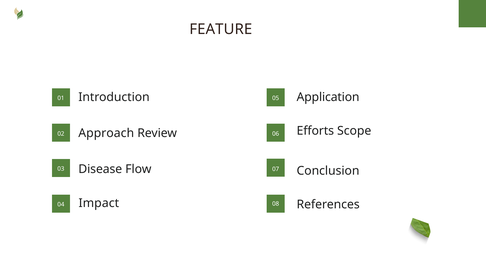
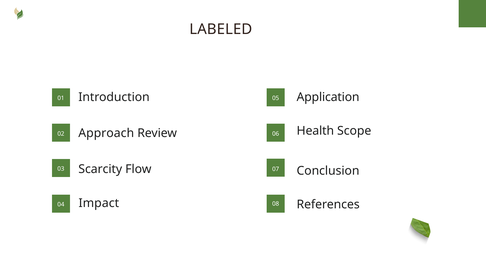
FEATURE: FEATURE -> LABELED
Efforts: Efforts -> Health
Disease: Disease -> Scarcity
